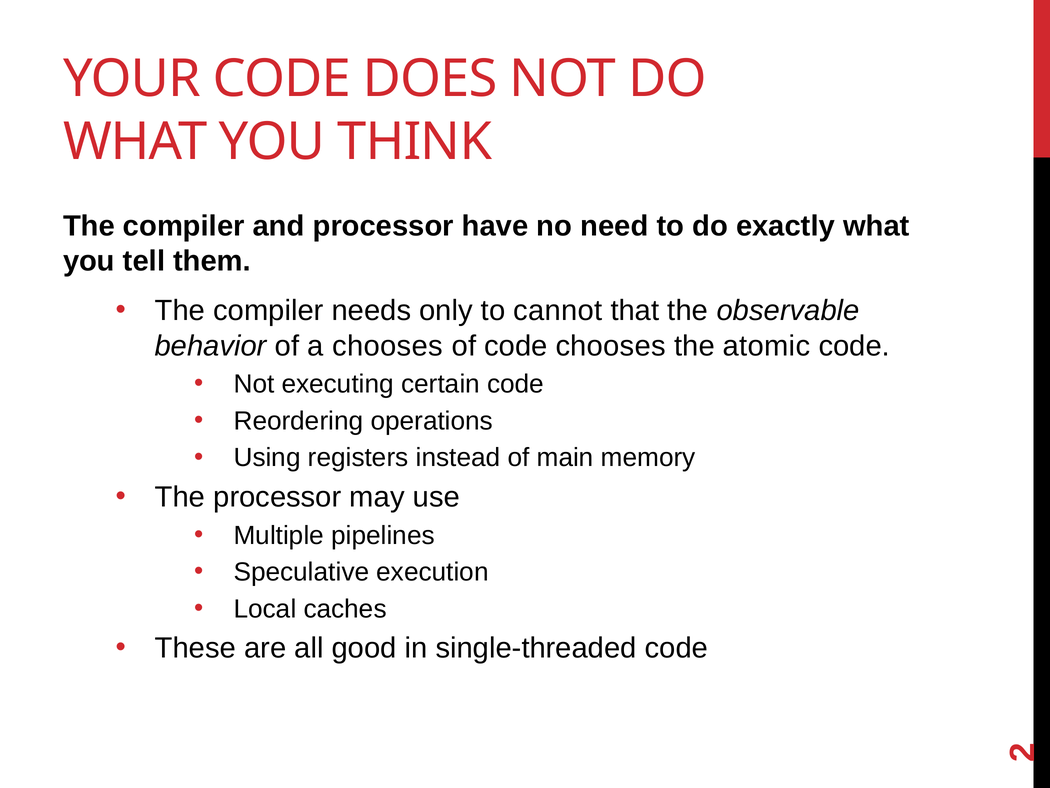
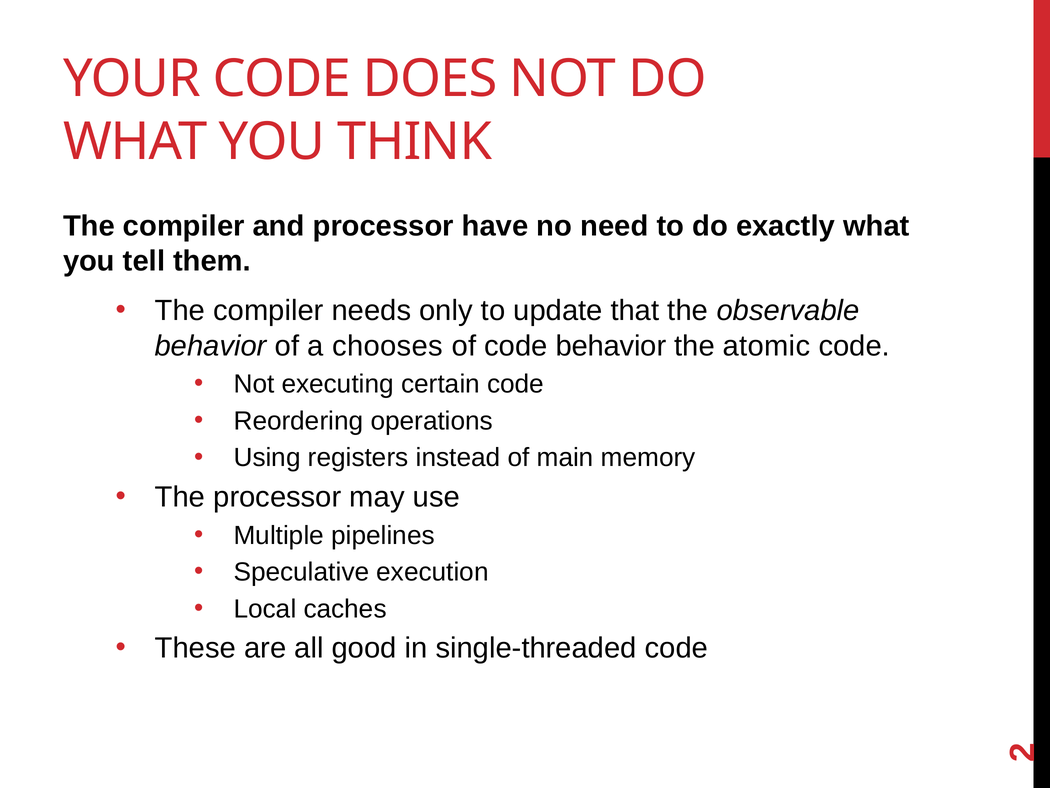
cannot: cannot -> update
code chooses: chooses -> behavior
